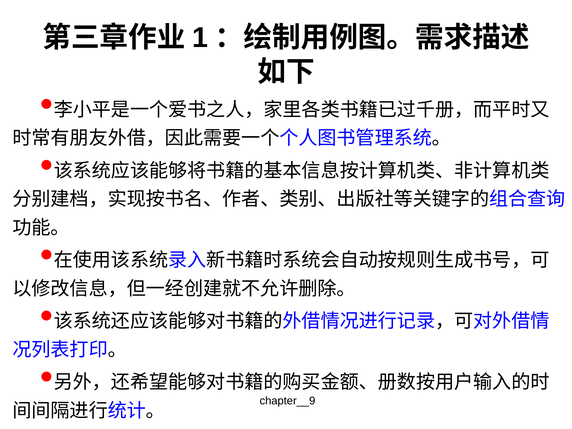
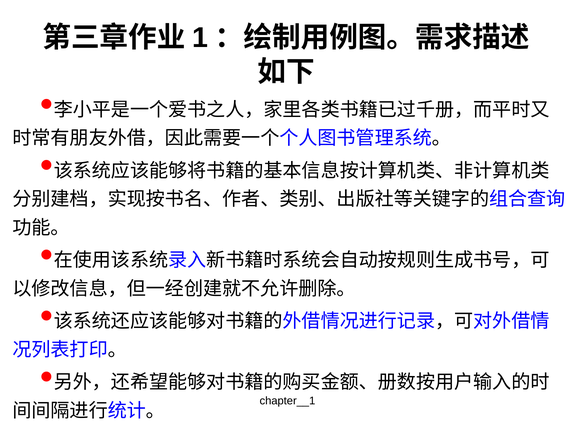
chapter__9: chapter__9 -> chapter__1
